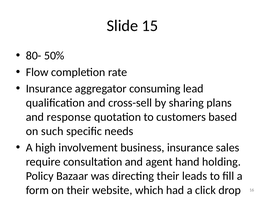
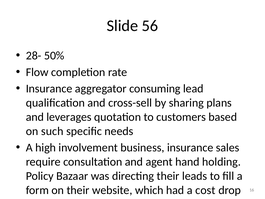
15: 15 -> 56
80-: 80- -> 28-
response: response -> leverages
click: click -> cost
